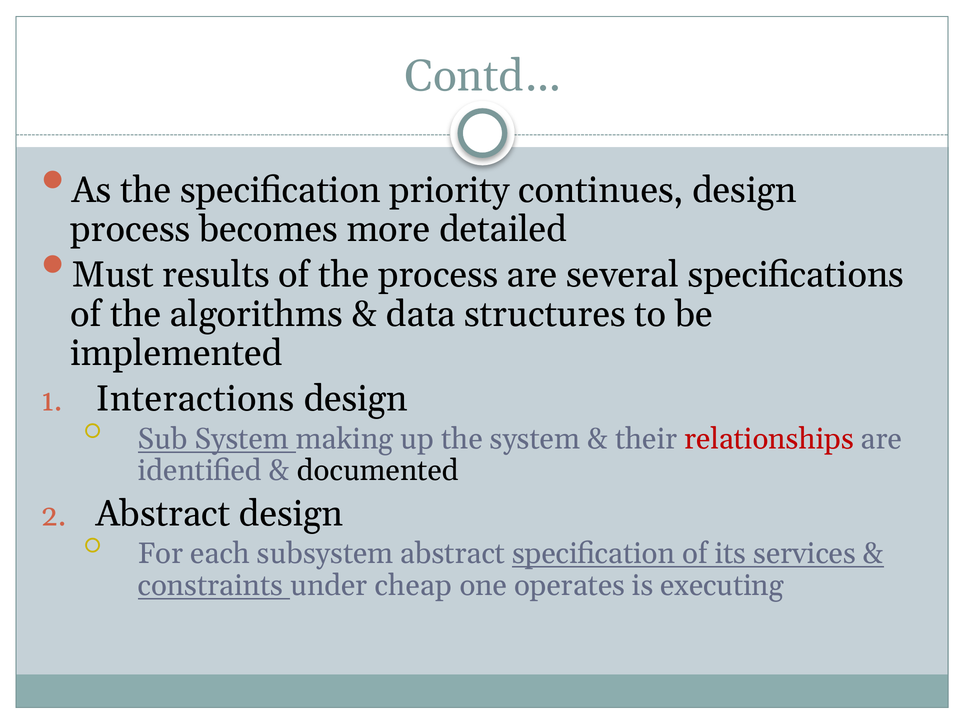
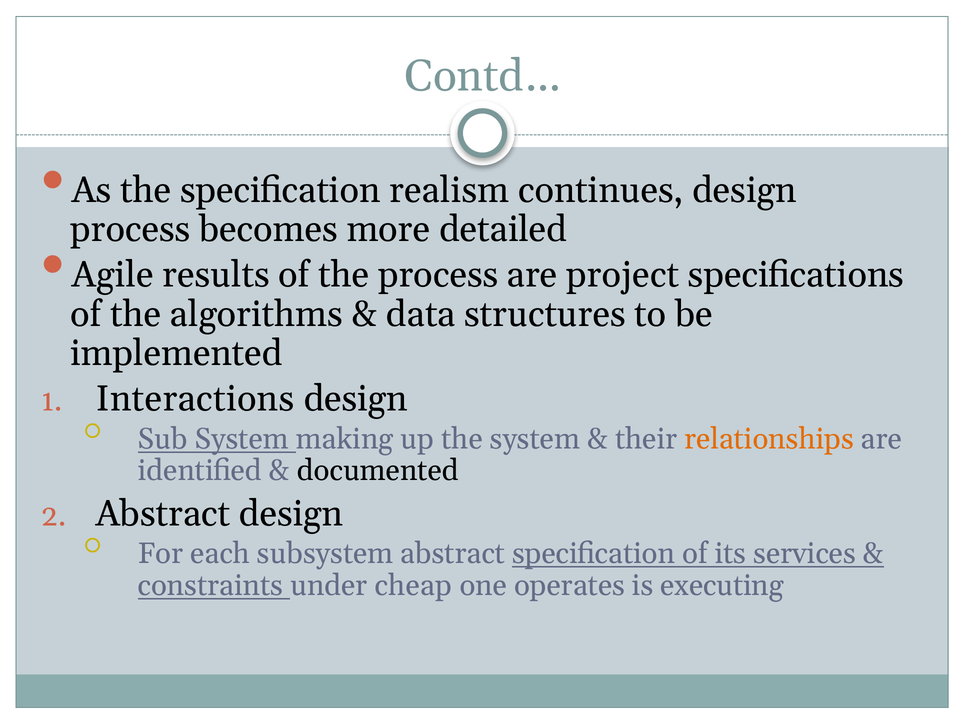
priority: priority -> realism
Must: Must -> Agile
several: several -> project
relationships colour: red -> orange
